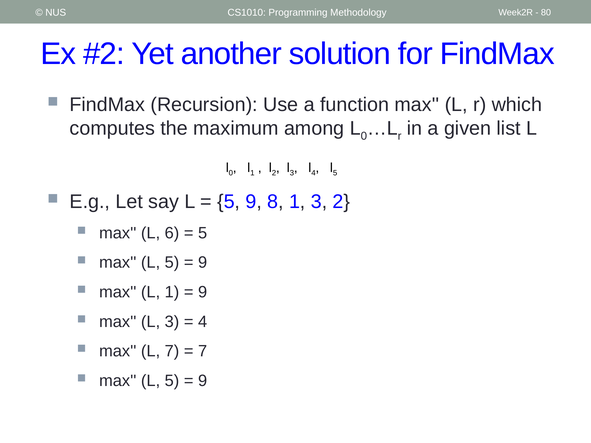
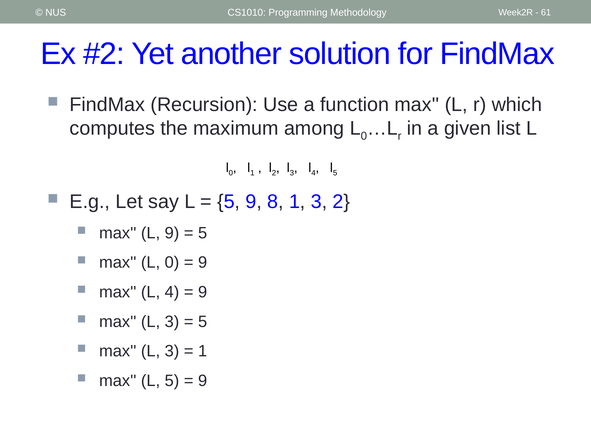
80: 80 -> 61
L 6: 6 -> 9
5 at (172, 263): 5 -> 0
max L 1: 1 -> 4
4 at (203, 322): 4 -> 5
7 at (172, 351): 7 -> 3
7 at (203, 351): 7 -> 1
